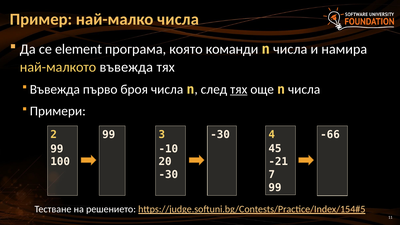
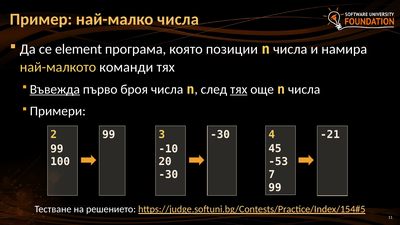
команди: команди -> позиции
най-малкото въвежда: въвежда -> команди
Въвежда at (55, 89) underline: none -> present
-66: -66 -> -21
-21: -21 -> -53
